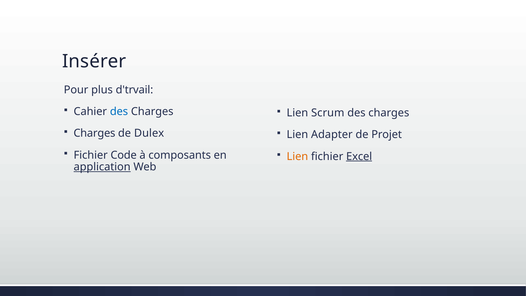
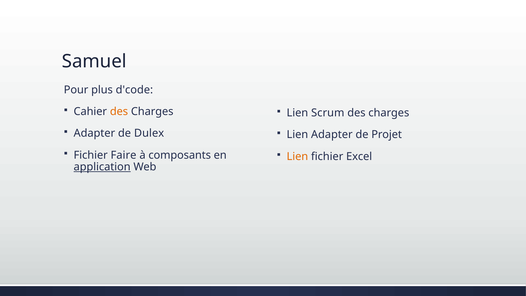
Insérer: Insérer -> Samuel
d'trvail: d'trvail -> d'code
des at (119, 112) colour: blue -> orange
Charges at (94, 133): Charges -> Adapter
Code: Code -> Faire
Excel underline: present -> none
